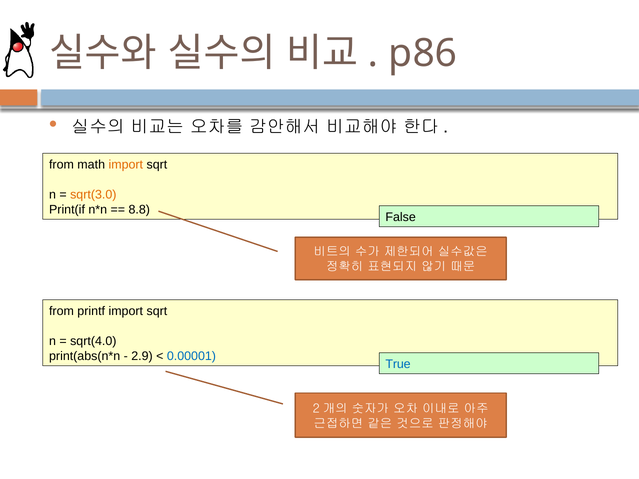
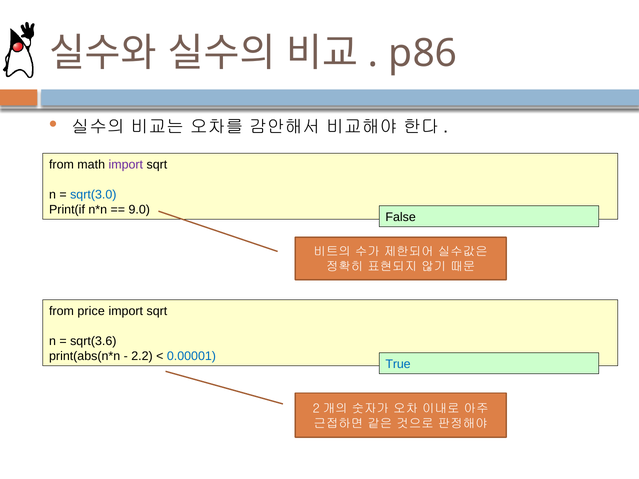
import at (126, 165) colour: orange -> purple
sqrt(3.0 colour: orange -> blue
8.8: 8.8 -> 9.0
printf: printf -> price
sqrt(4.0: sqrt(4.0 -> sqrt(3.6
2.9: 2.9 -> 2.2
